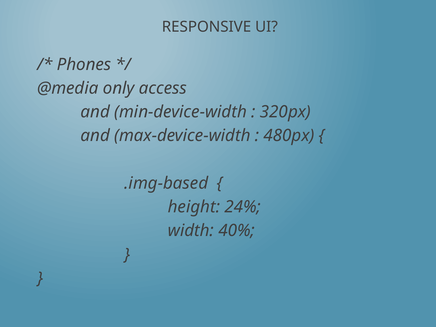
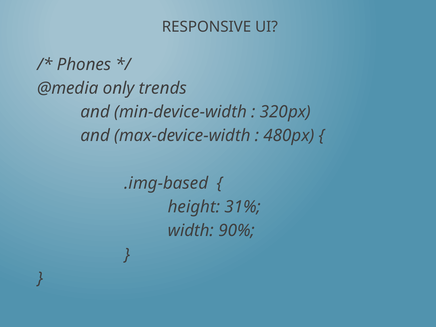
access: access -> trends
24%: 24% -> 31%
40%: 40% -> 90%
